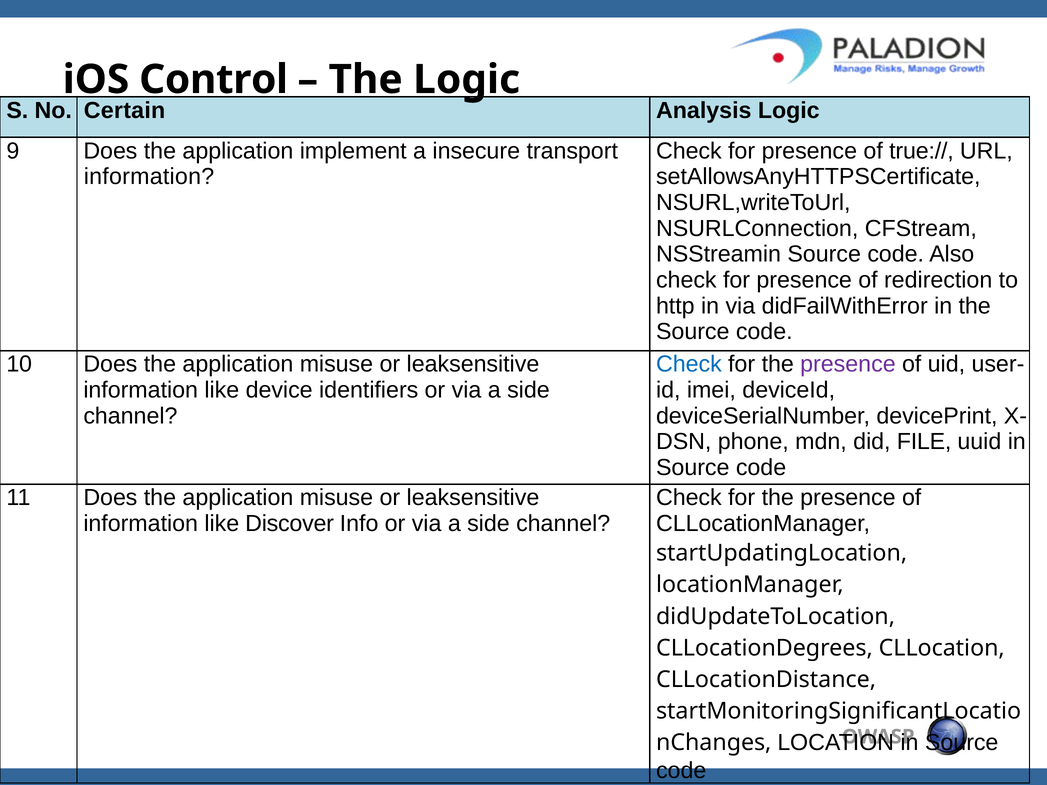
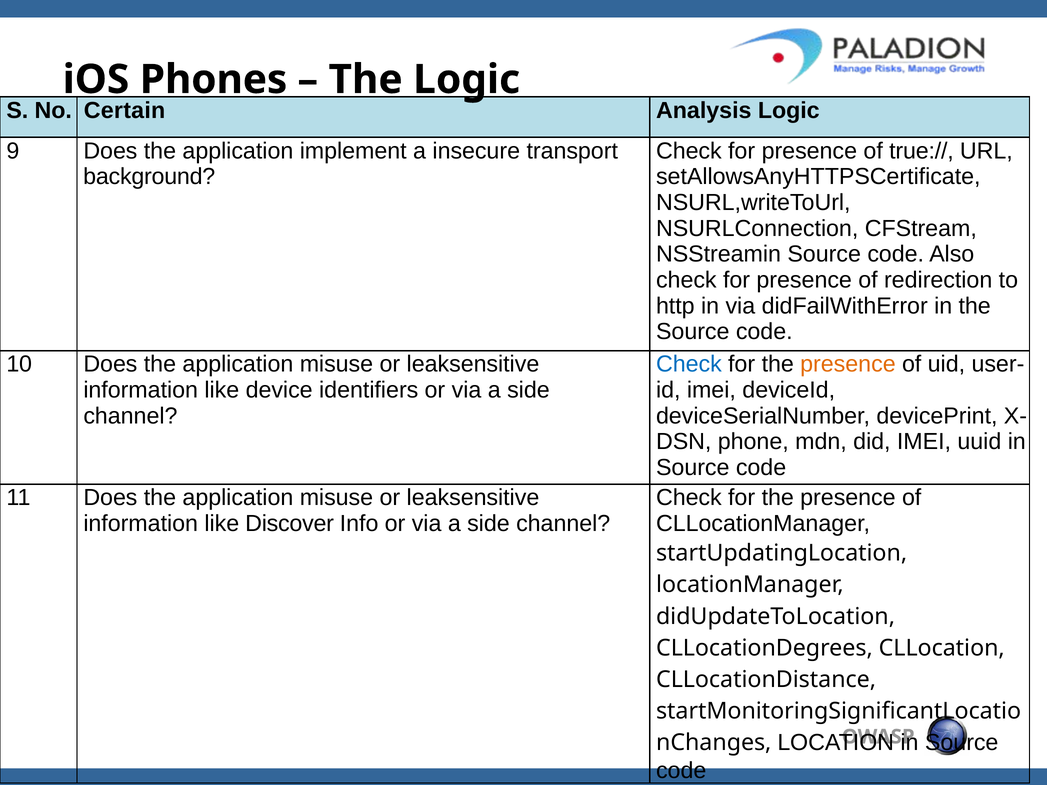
Control: Control -> Phones
information at (149, 177): information -> background
presence at (848, 364) colour: purple -> orange
did FILE: FILE -> IMEI
